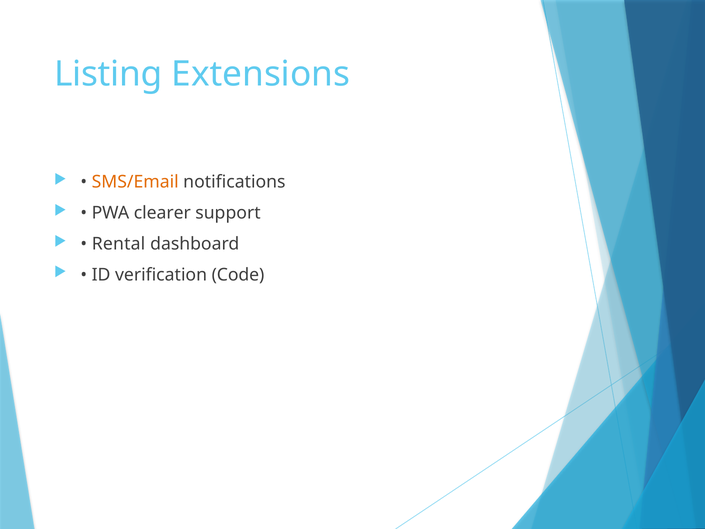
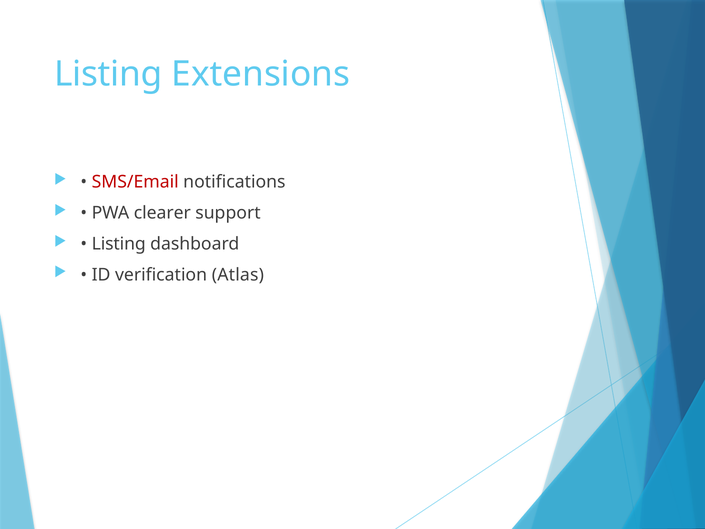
SMS/Email colour: orange -> red
Rental at (119, 244): Rental -> Listing
Code: Code -> Atlas
